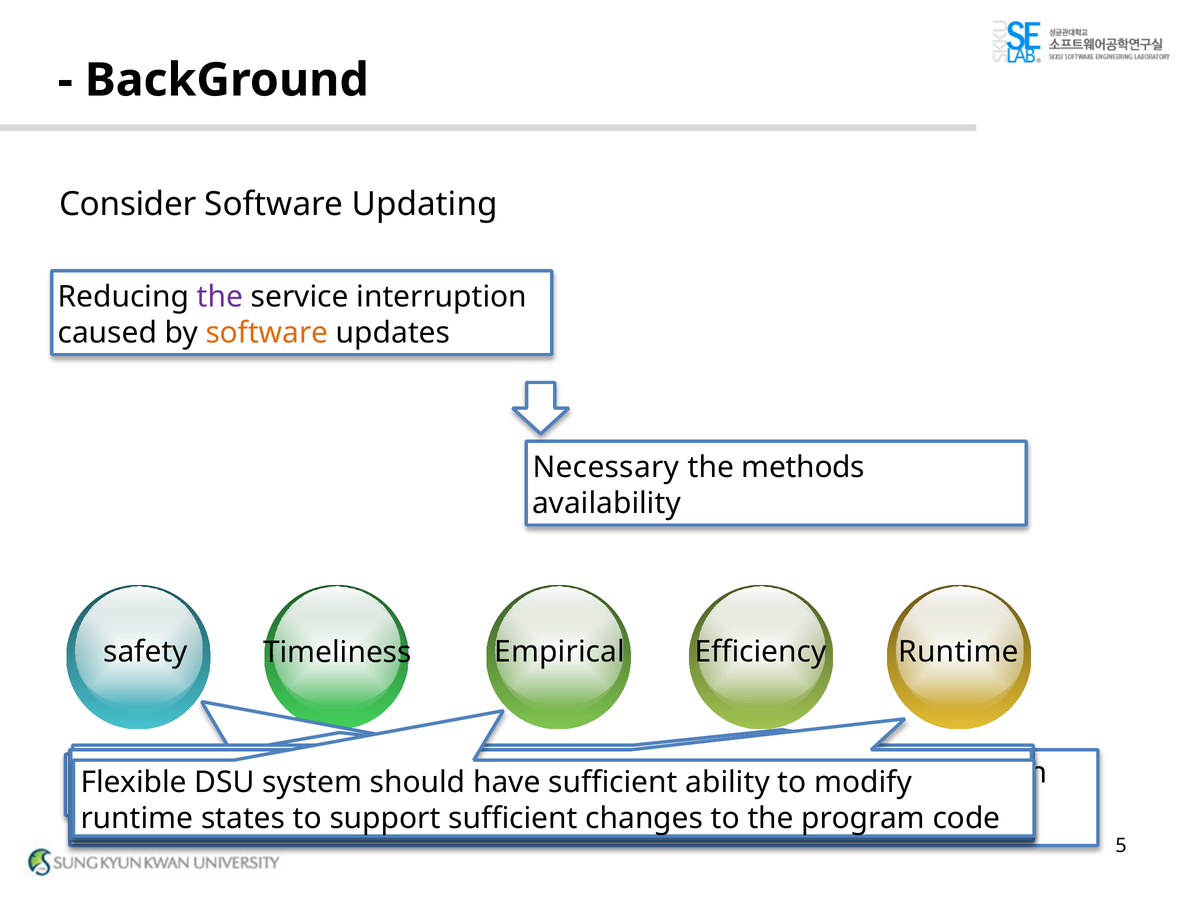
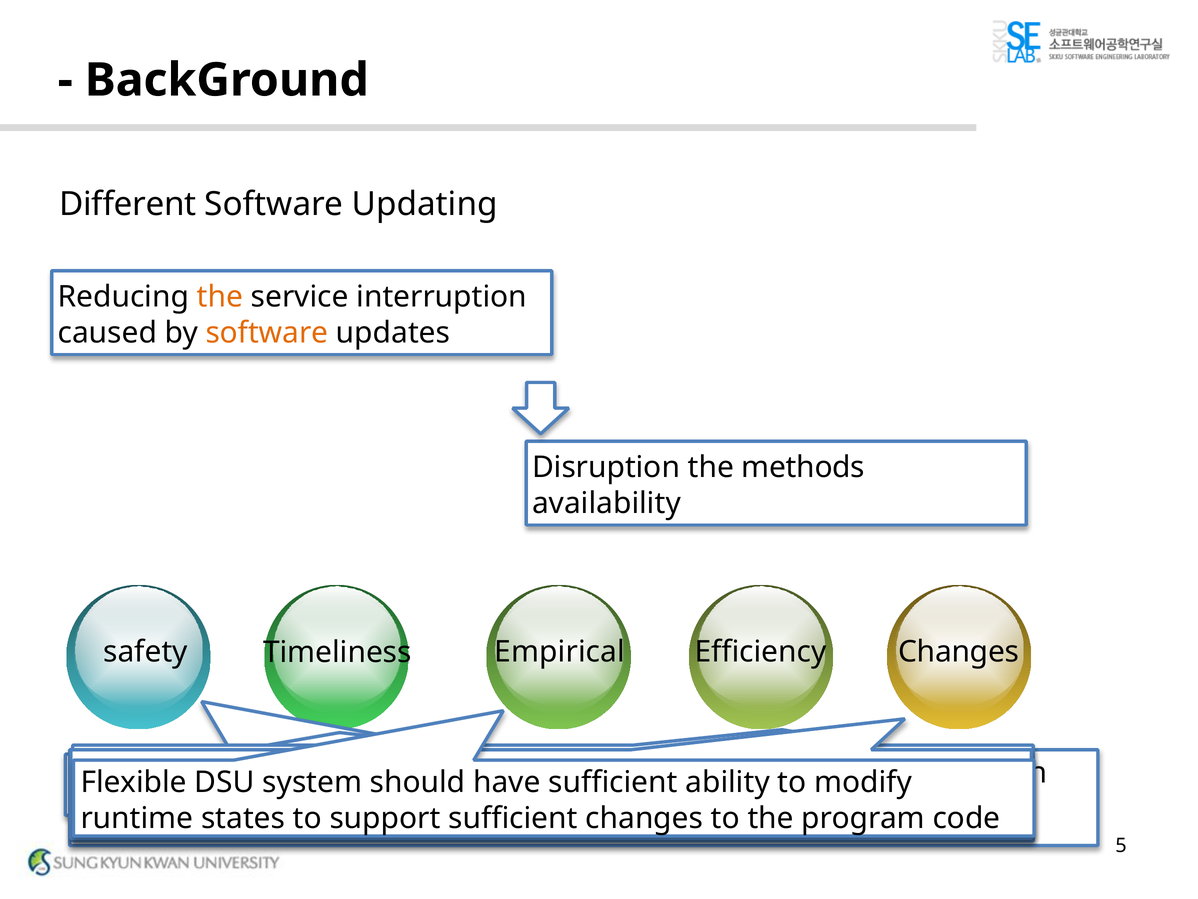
Consider: Consider -> Different
the at (220, 297) colour: purple -> orange
Necessary at (606, 467): Necessary -> Disruption
Efficiency Runtime: Runtime -> Changes
